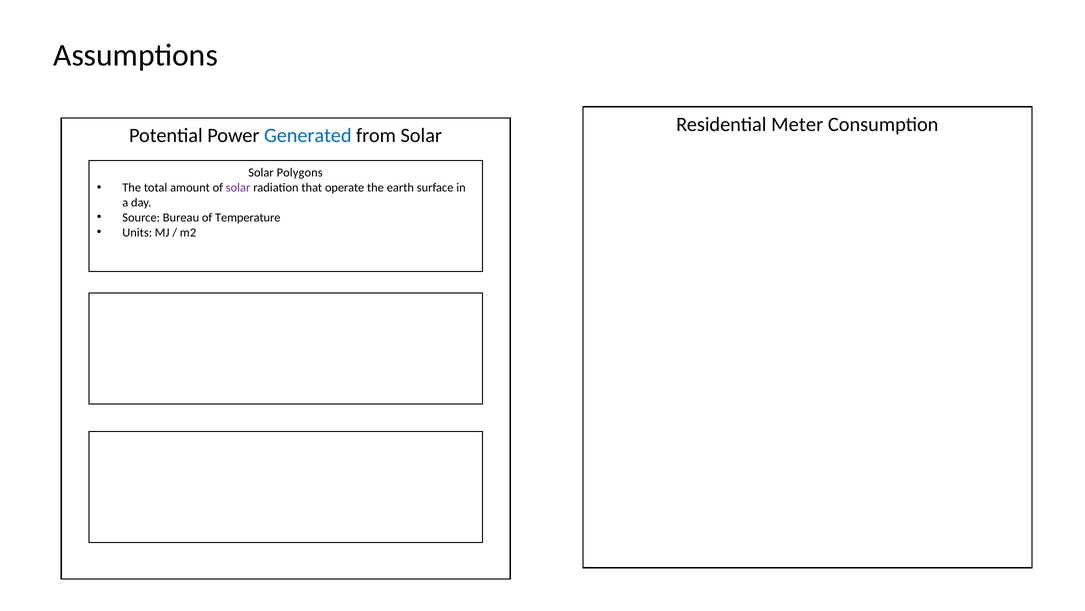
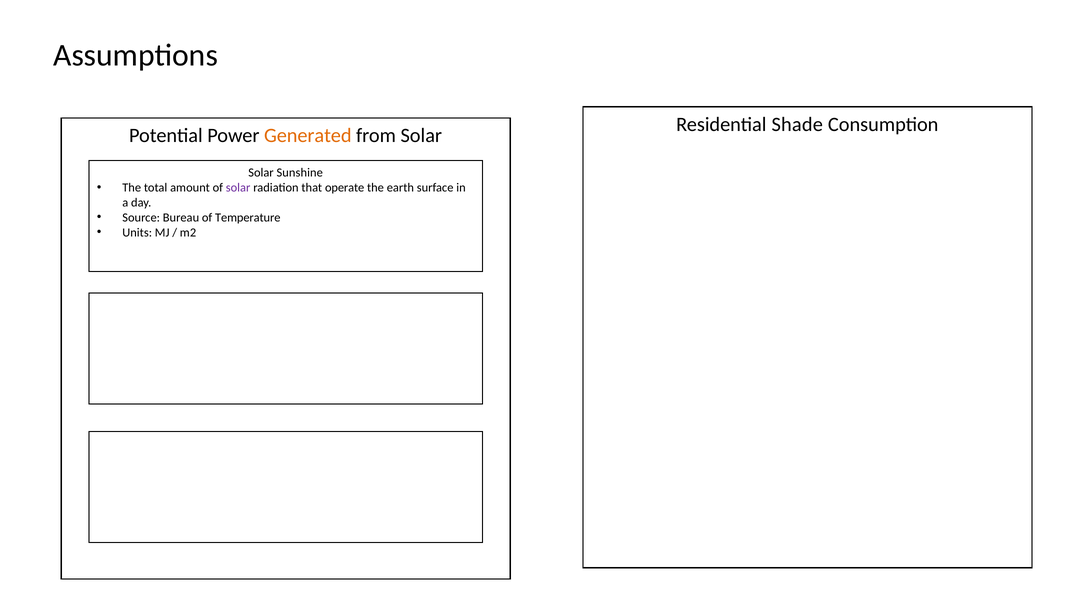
Meter: Meter -> Shade
Generated colour: blue -> orange
Polygons: Polygons -> Sunshine
